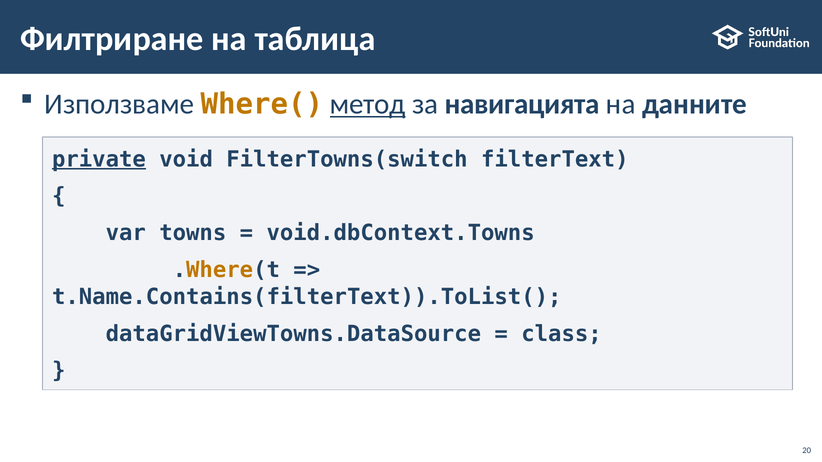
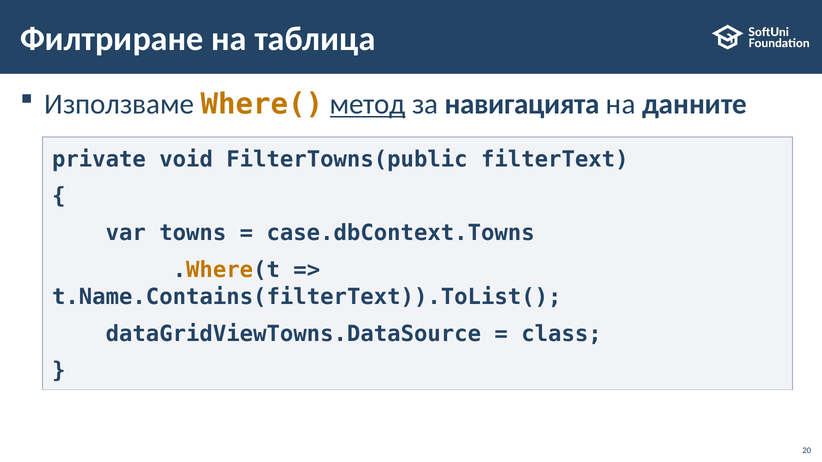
private underline: present -> none
FilterTowns(switch: FilterTowns(switch -> FilterTowns(public
void.dbContext.Towns: void.dbContext.Towns -> case.dbContext.Towns
